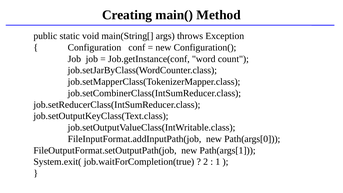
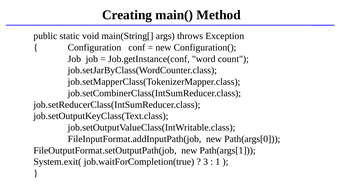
2: 2 -> 3
